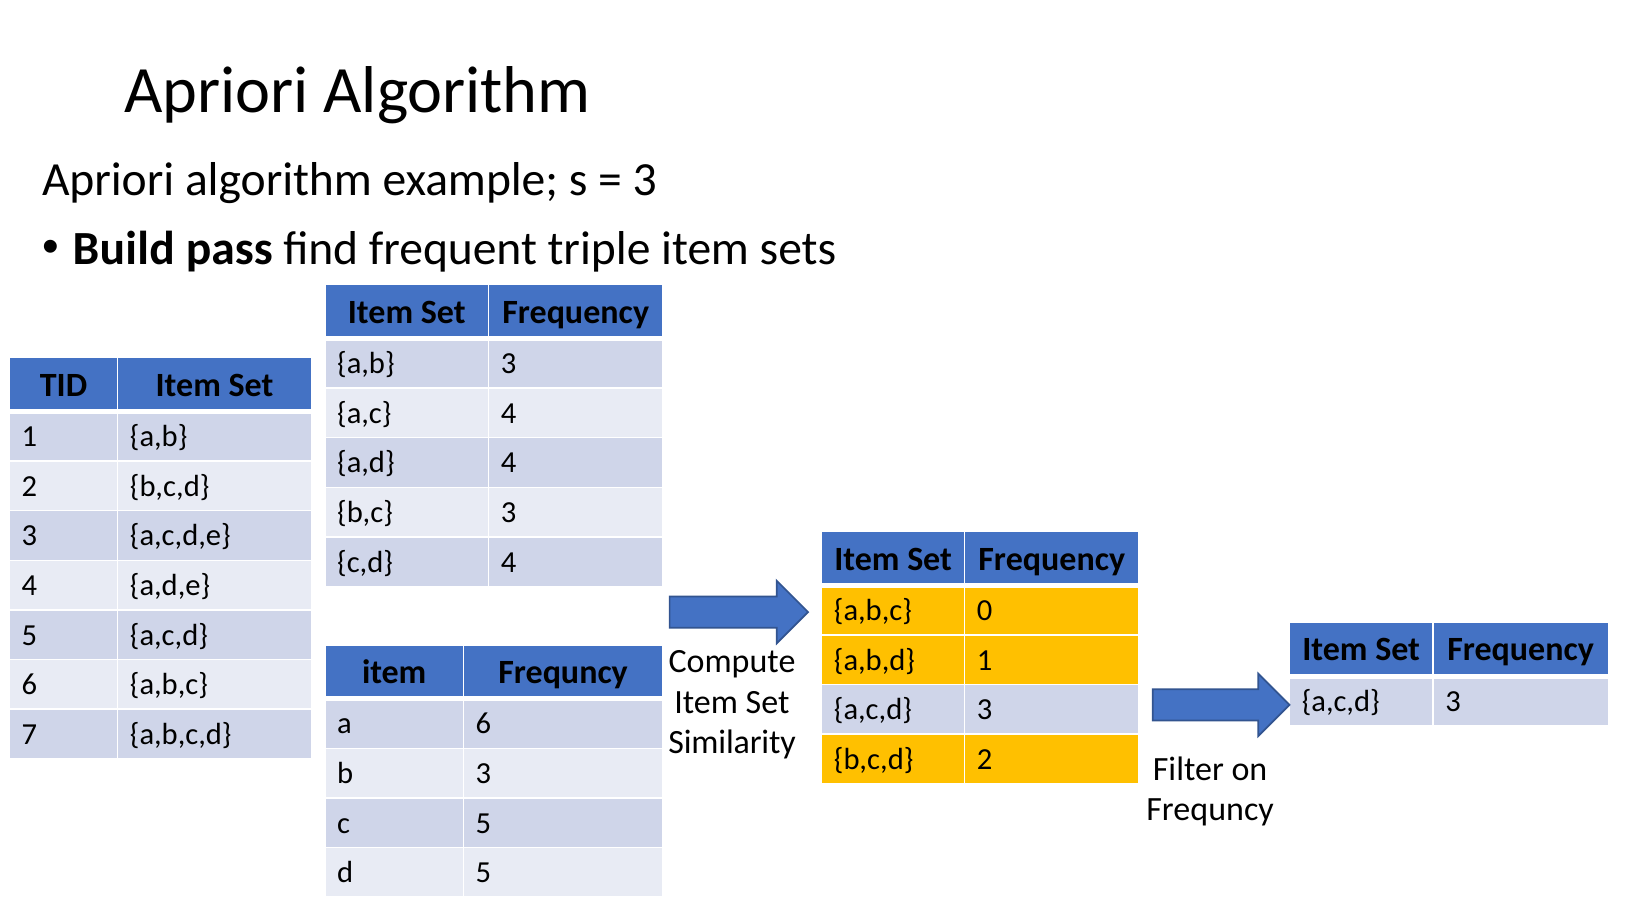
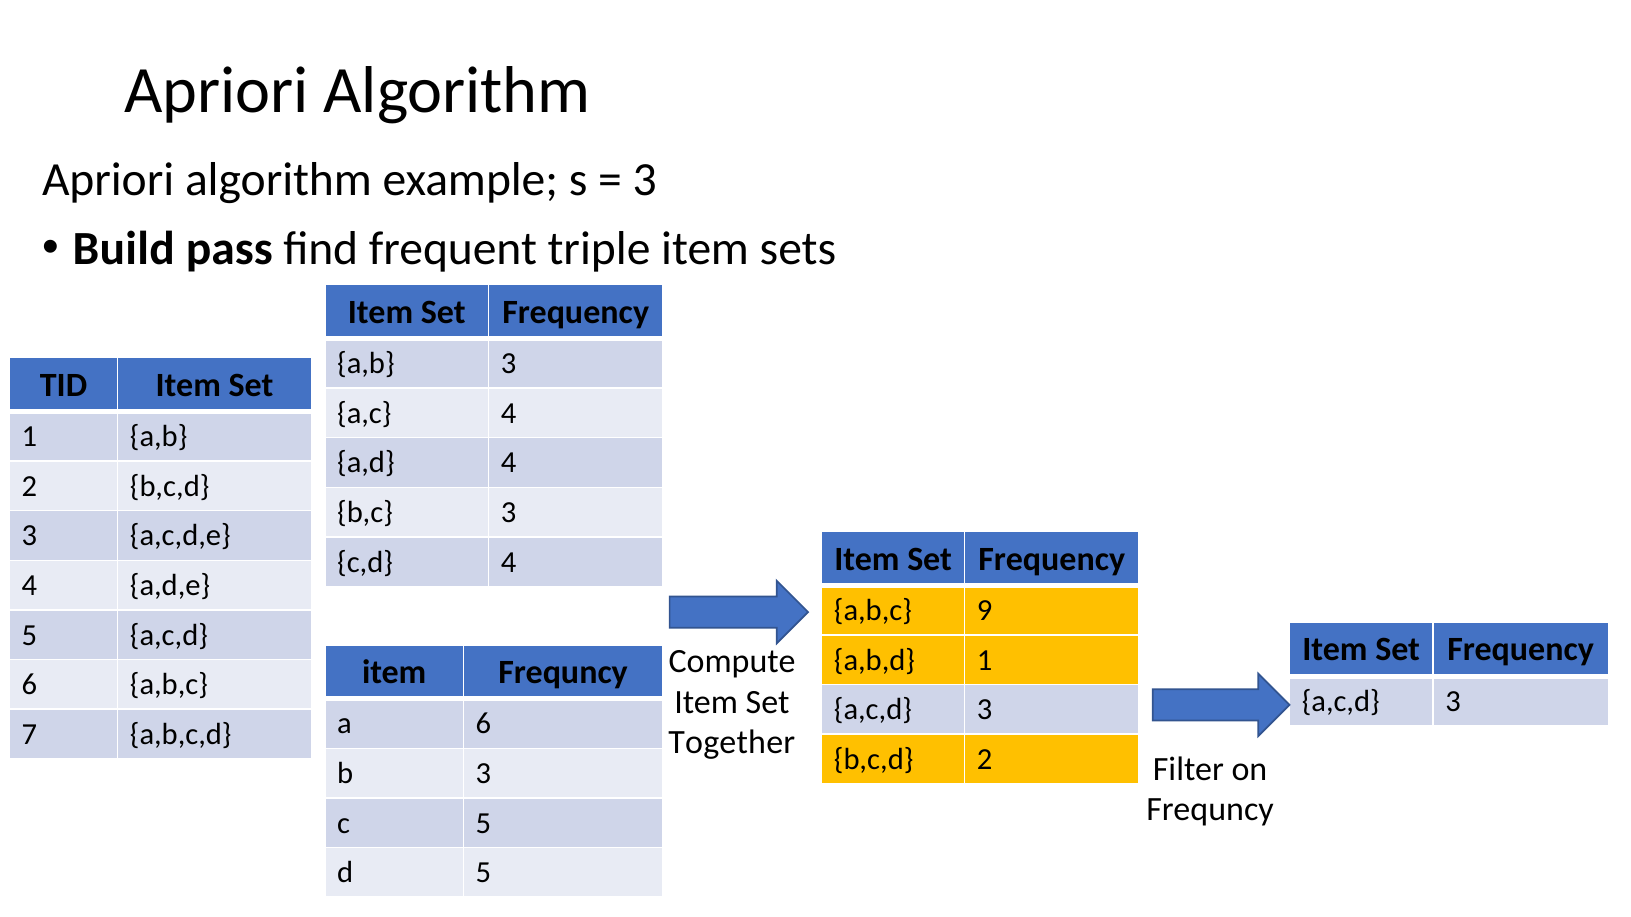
0: 0 -> 9
Similarity: Similarity -> Together
